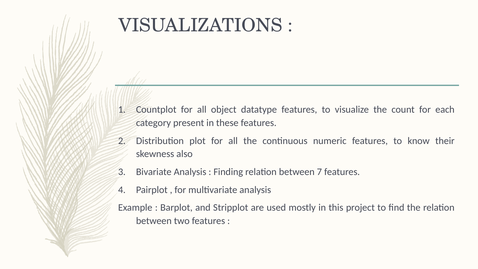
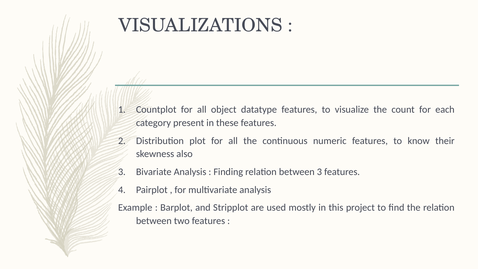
between 7: 7 -> 3
